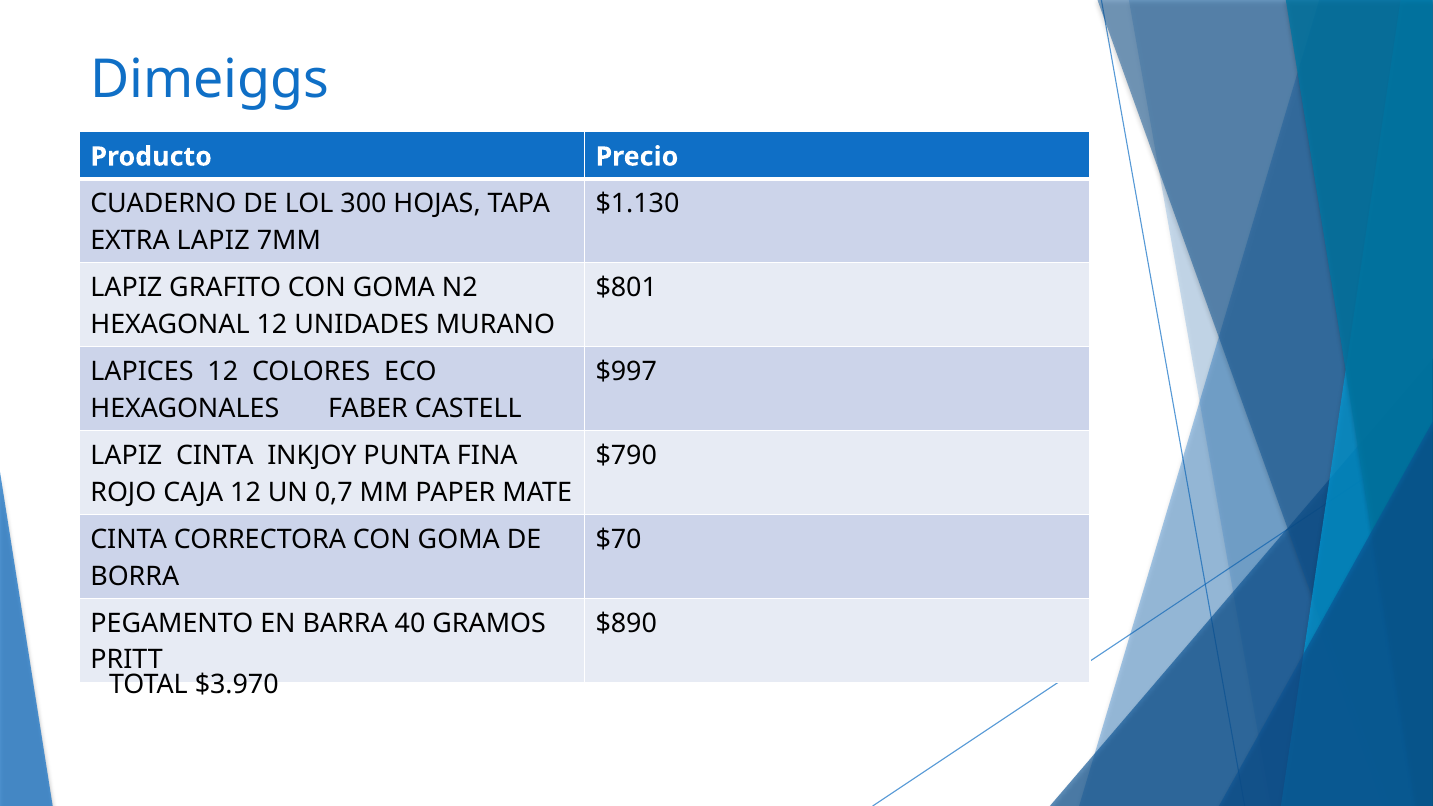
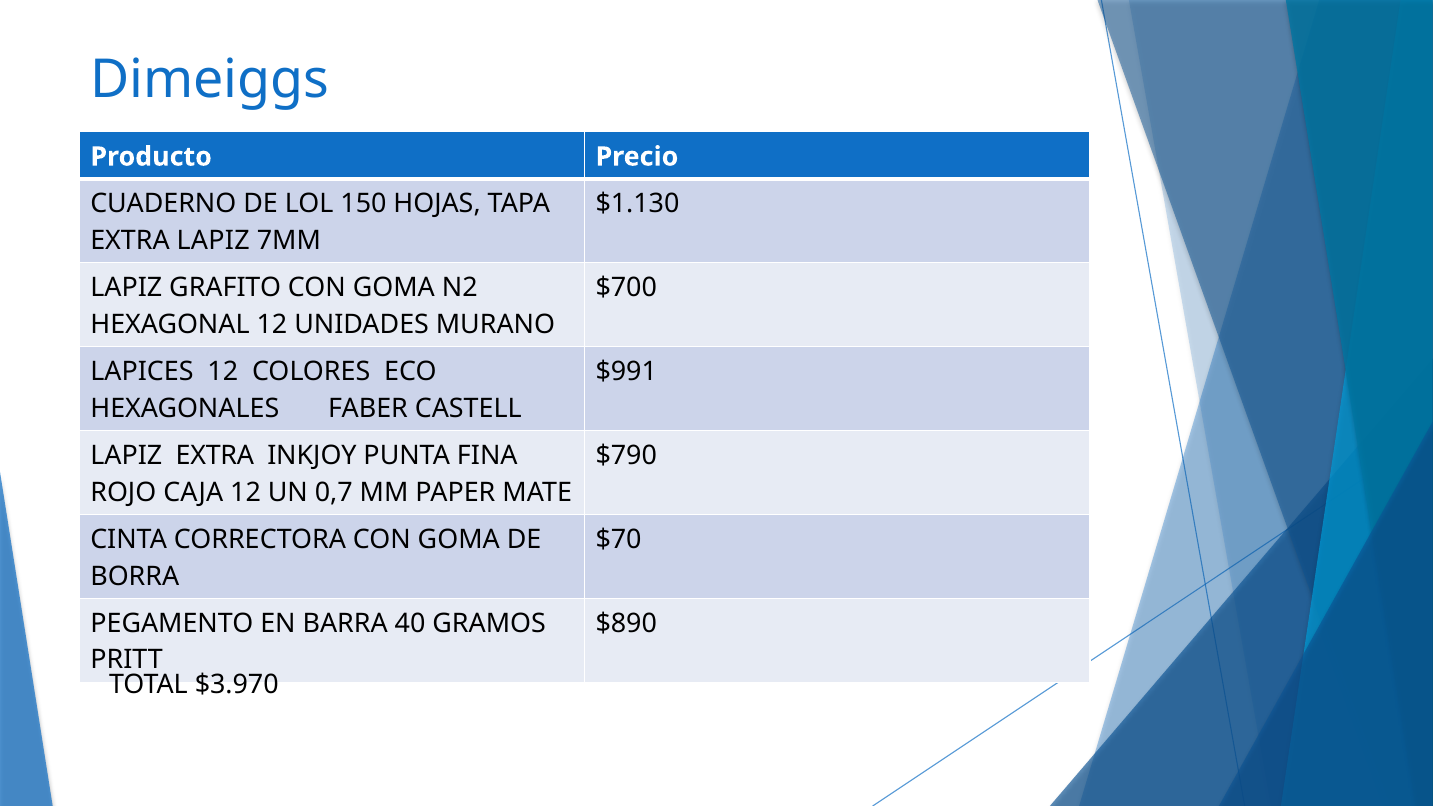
300: 300 -> 150
$801: $801 -> $700
$997: $997 -> $991
LAPIZ CINTA: CINTA -> EXTRA
